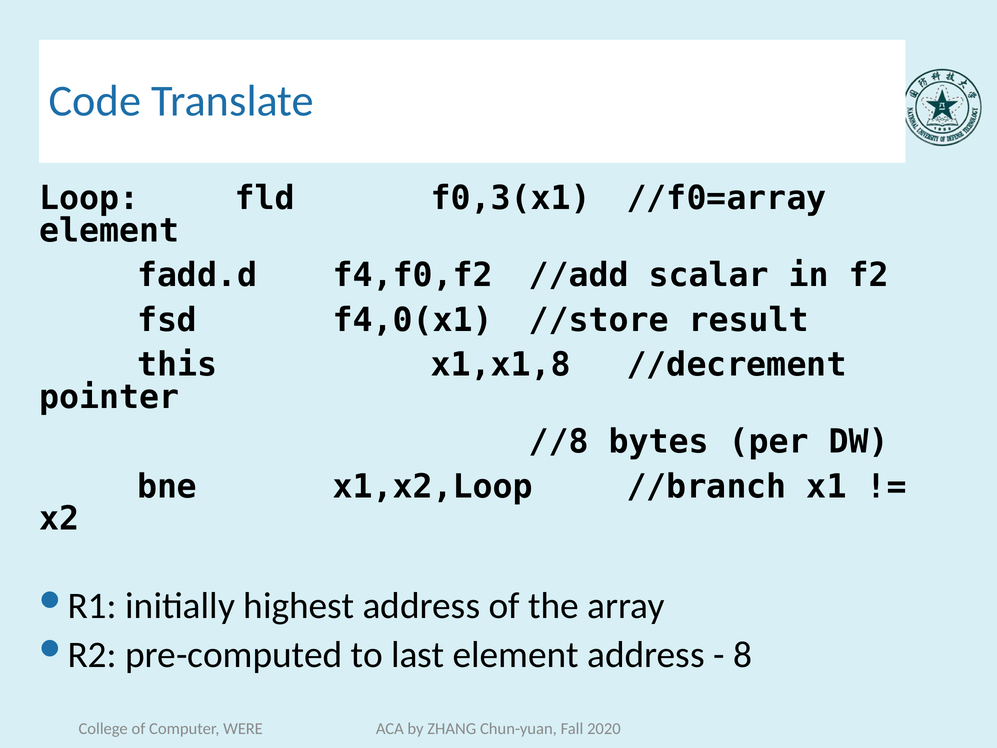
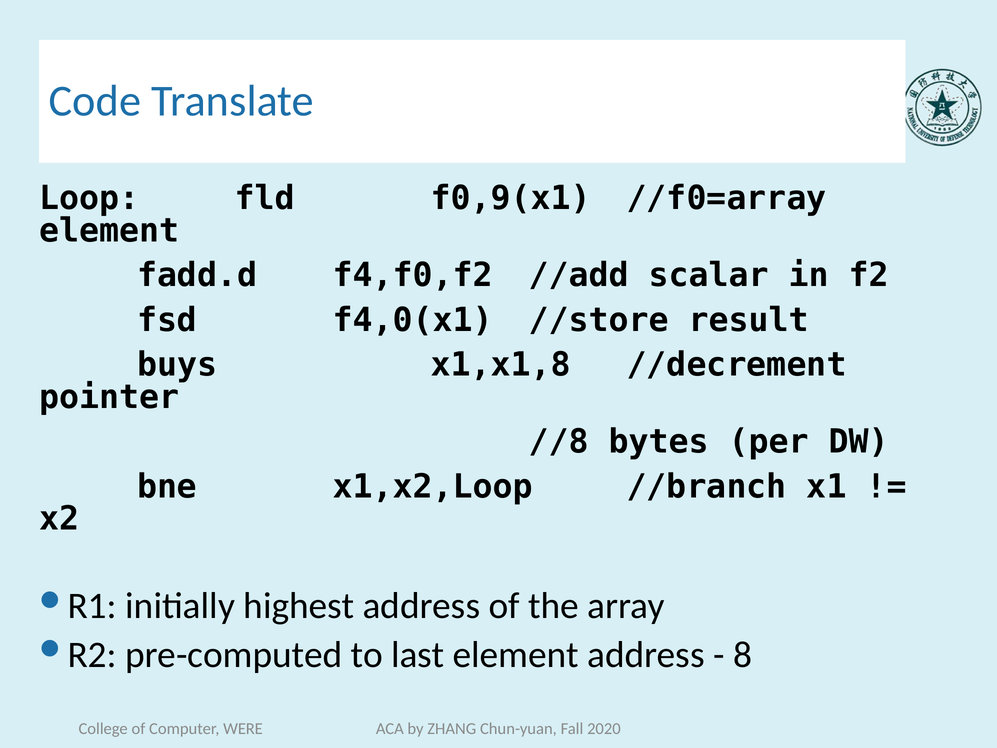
f0,3(x1: f0,3(x1 -> f0,9(x1
this: this -> buys
